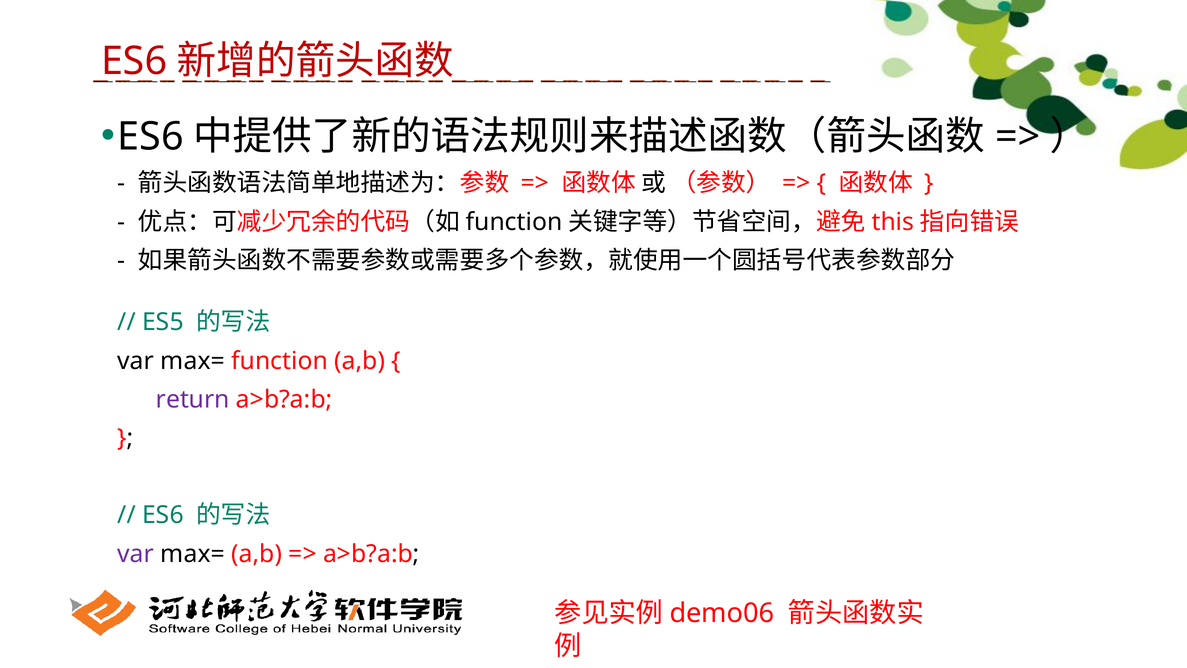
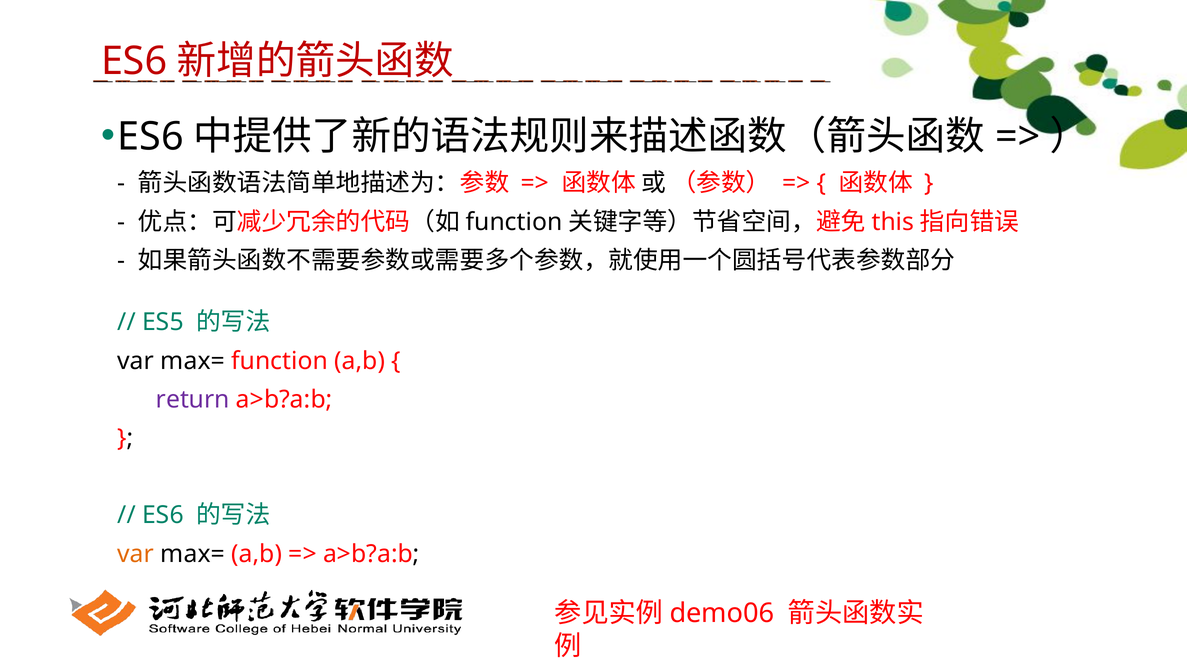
var at (136, 554) colour: purple -> orange
